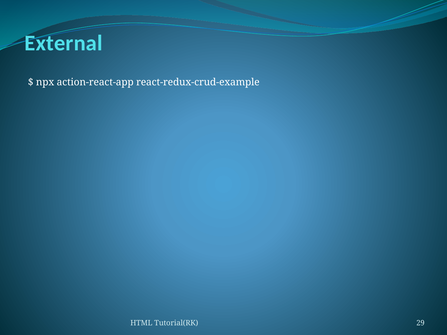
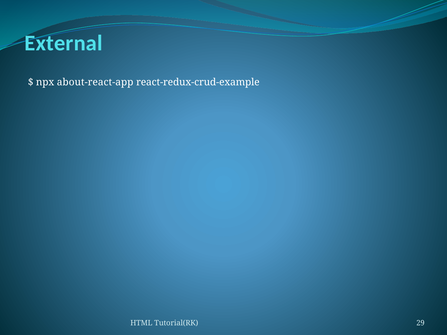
action-react-app: action-react-app -> about-react-app
